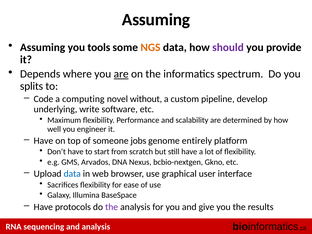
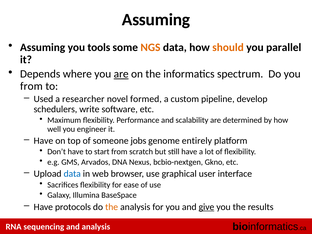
should colour: purple -> orange
provide: provide -> parallel
splits at (32, 86): splits -> from
Code: Code -> Used
computing: computing -> researcher
without: without -> formed
underlying: underlying -> schedulers
the at (112, 207) colour: purple -> orange
give underline: none -> present
